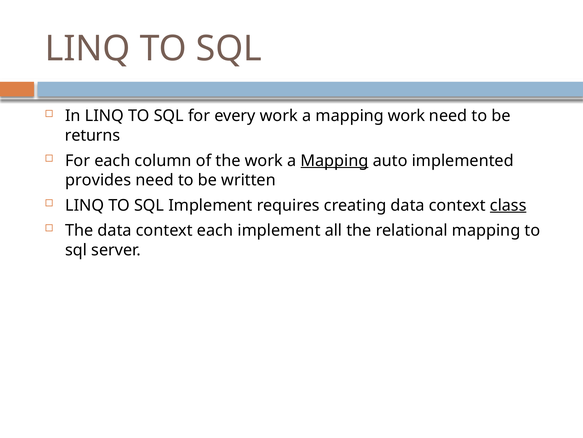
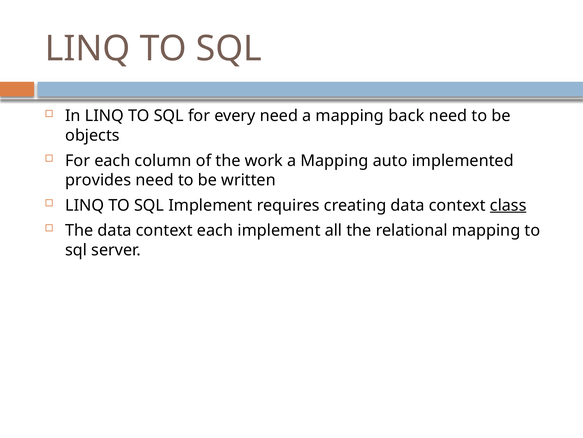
every work: work -> need
mapping work: work -> back
returns: returns -> objects
Mapping at (334, 160) underline: present -> none
